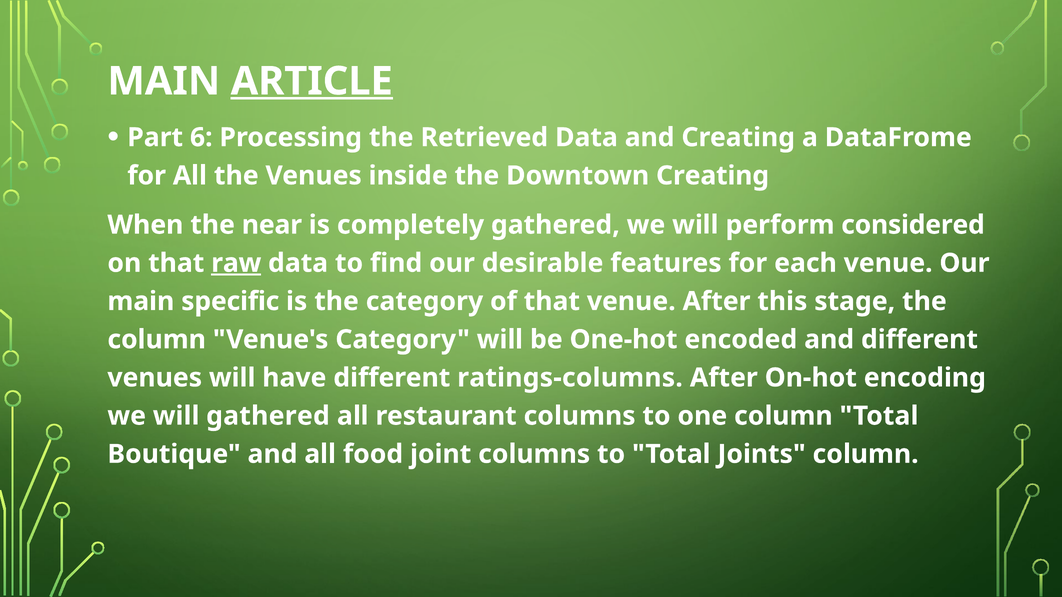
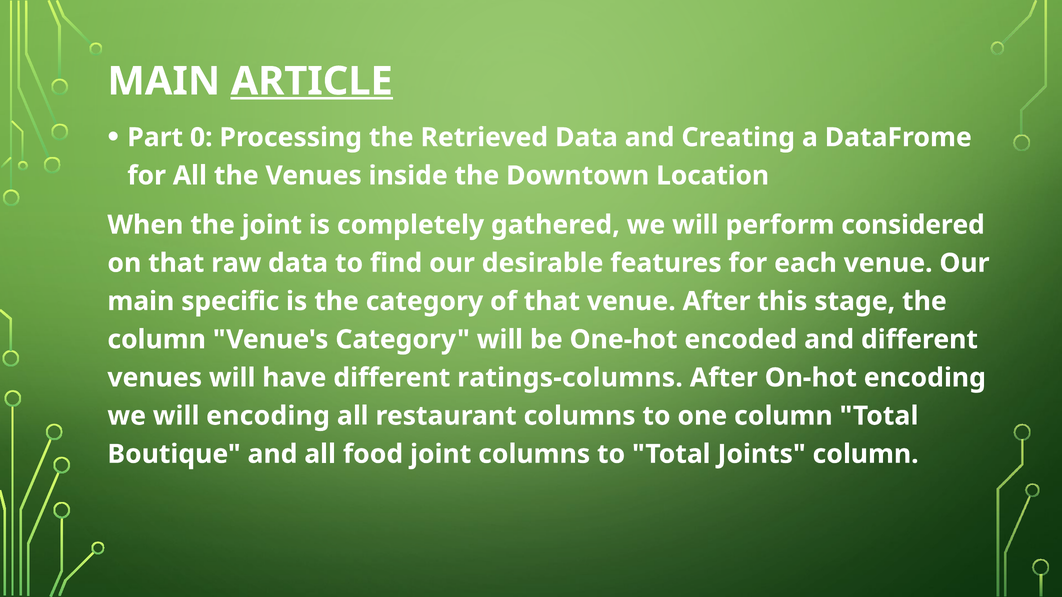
6: 6 -> 0
Downtown Creating: Creating -> Location
the near: near -> joint
raw underline: present -> none
will gathered: gathered -> encoding
